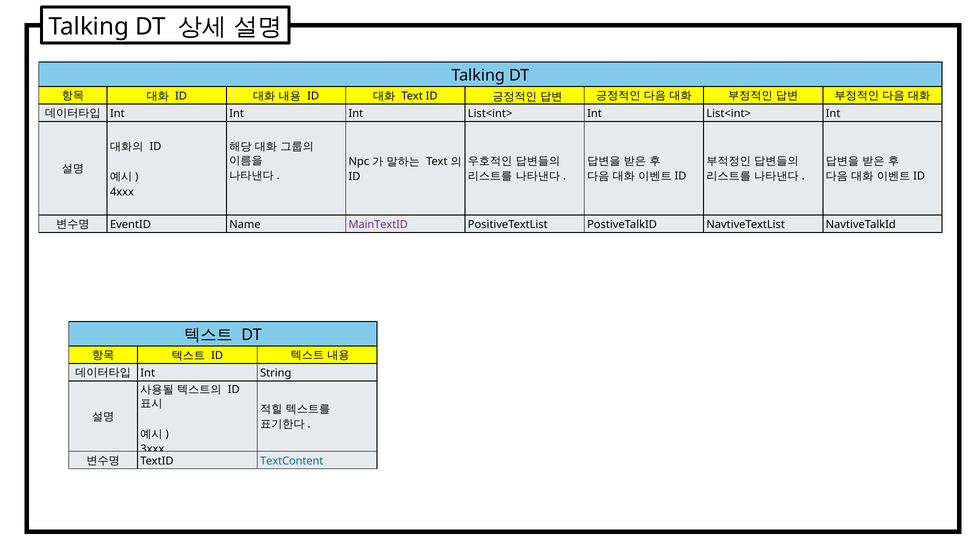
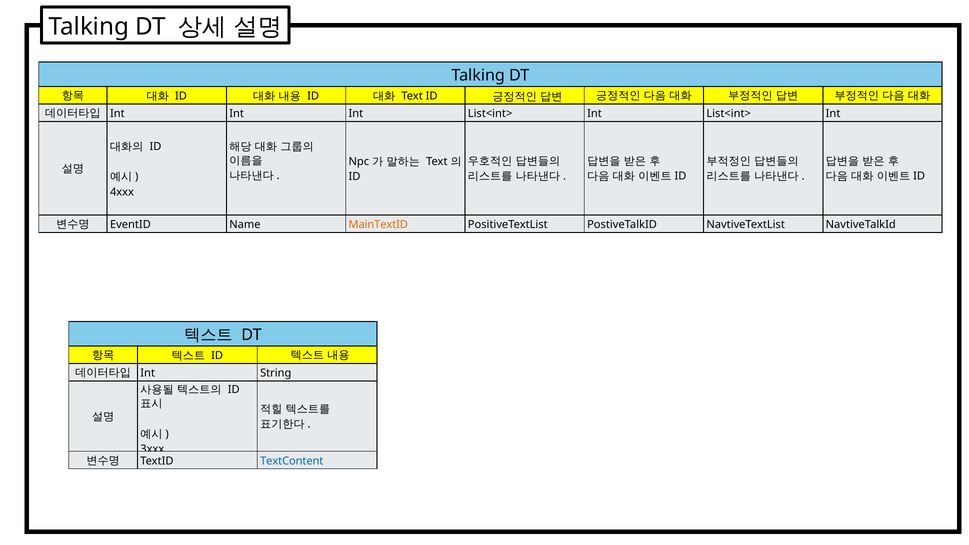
MainTextID colour: purple -> orange
